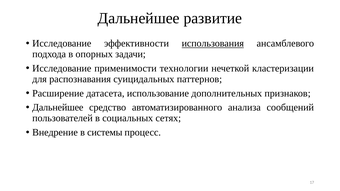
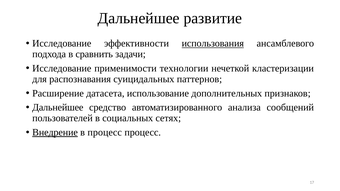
опорных: опорных -> сравнить
Внедрение underline: none -> present
в системы: системы -> процесс
